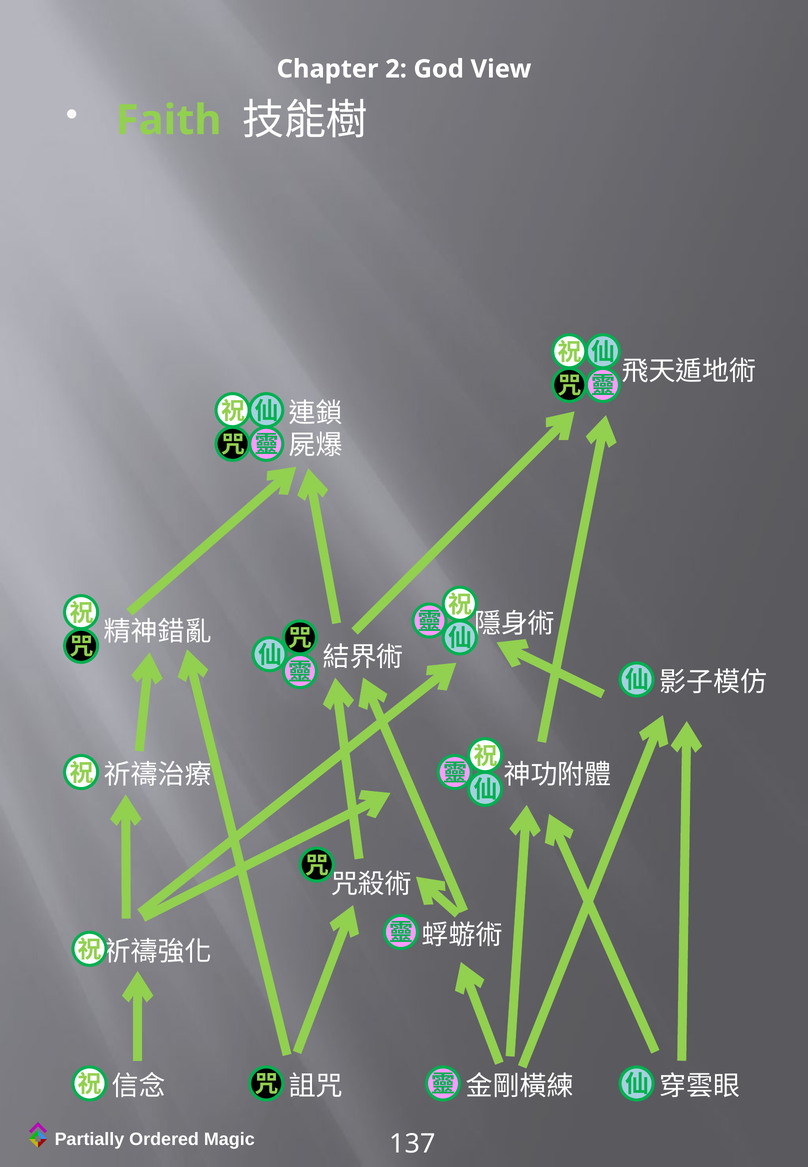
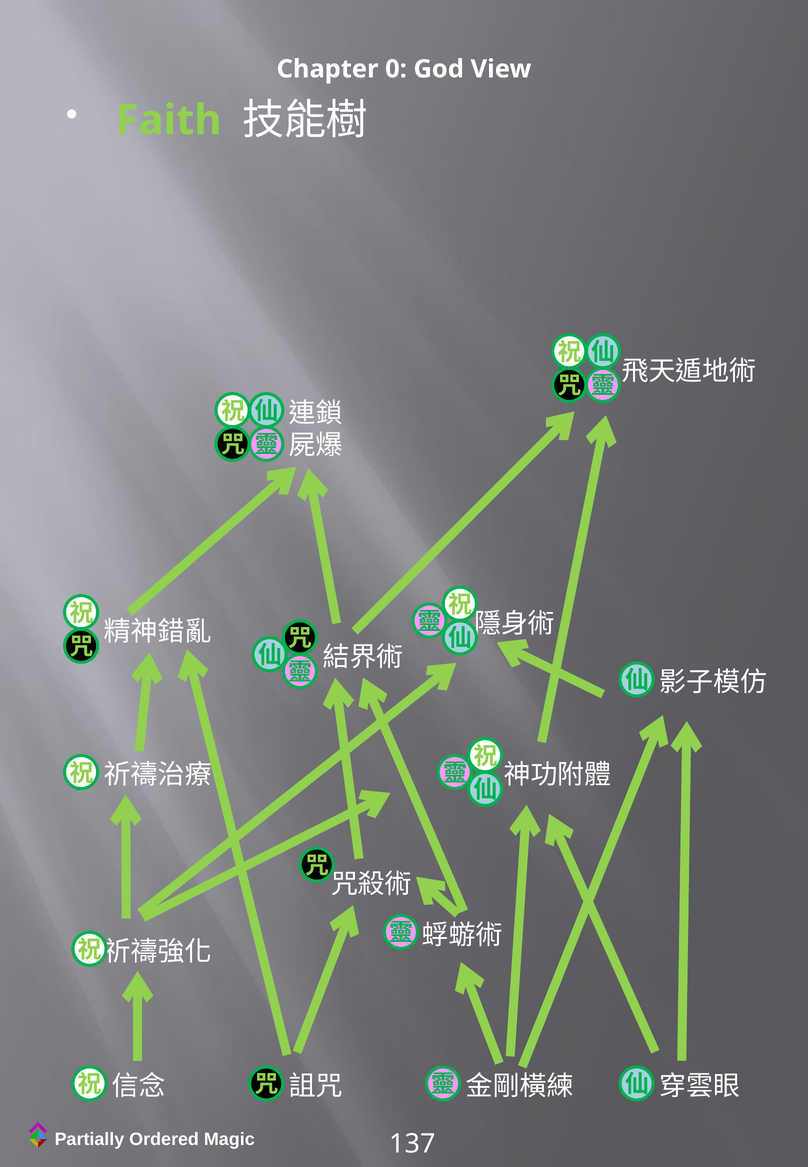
2: 2 -> 0
